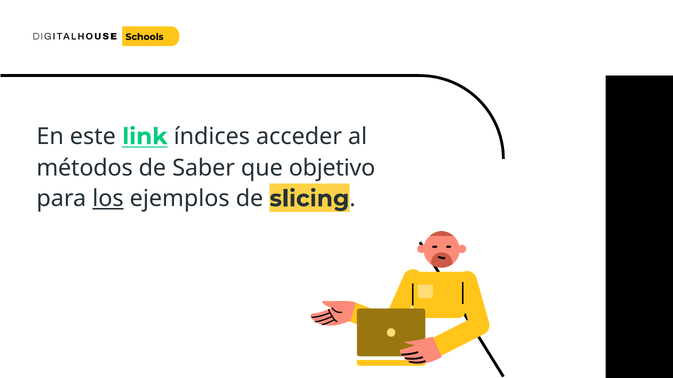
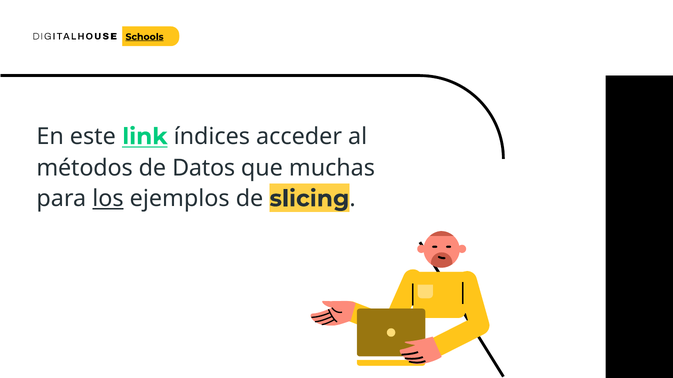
Schools underline: none -> present
Saber: Saber -> Datos
objetivo: objetivo -> muchas
